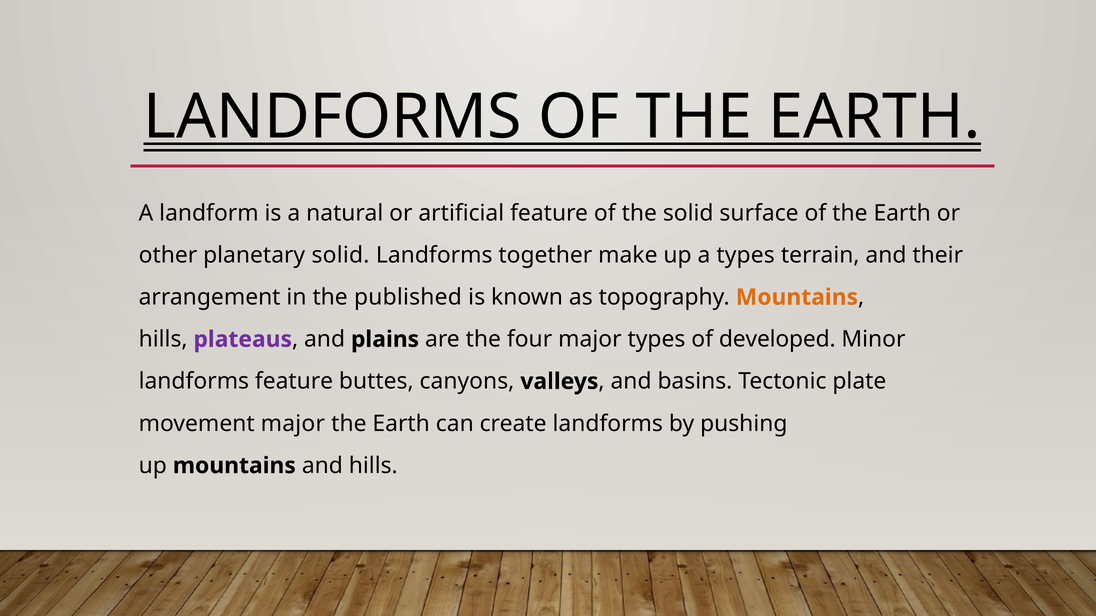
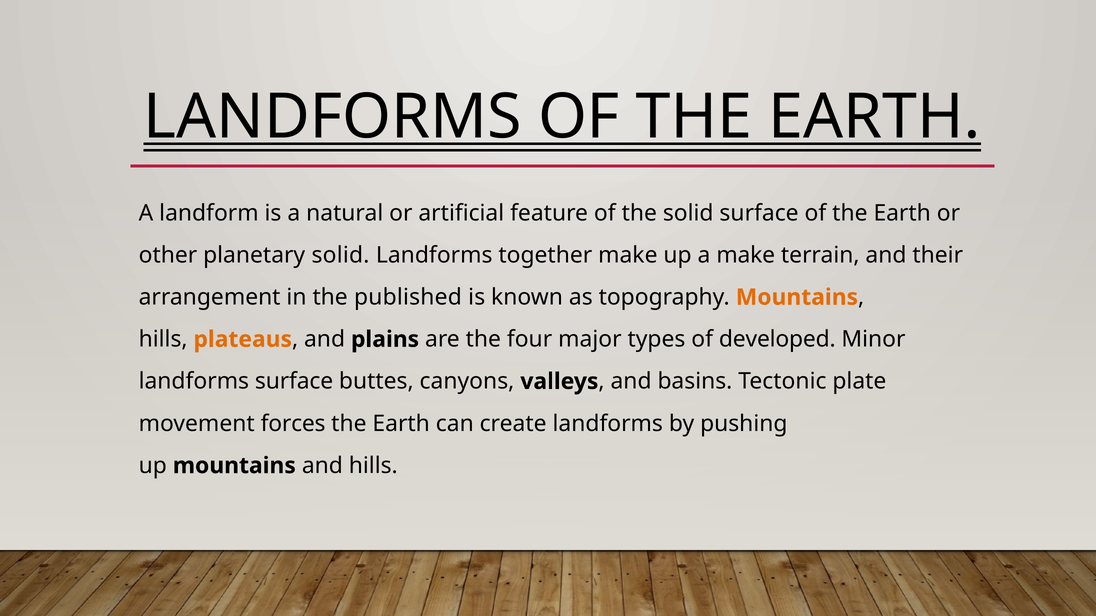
a types: types -> make
plateaus colour: purple -> orange
landforms feature: feature -> surface
movement major: major -> forces
